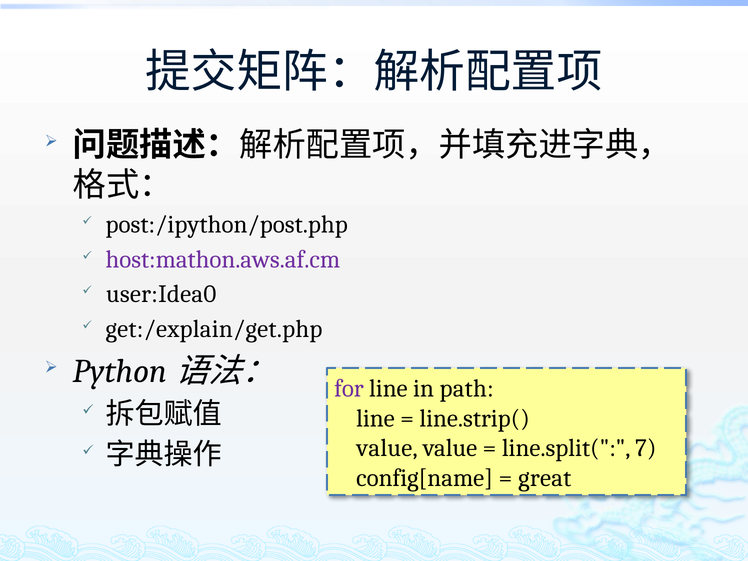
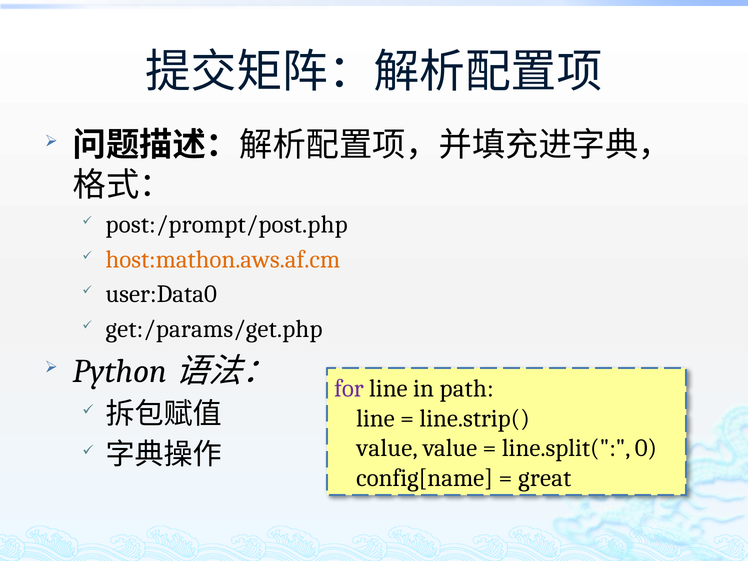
post:/ipython/post.php: post:/ipython/post.php -> post:/prompt/post.php
host:mathon.aws.af.cm colour: purple -> orange
user:Idea0: user:Idea0 -> user:Data0
get:/explain/get.php: get:/explain/get.php -> get:/params/get.php
7: 7 -> 0
